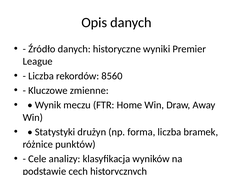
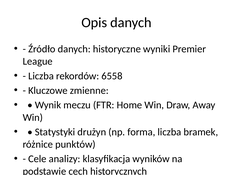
8560: 8560 -> 6558
